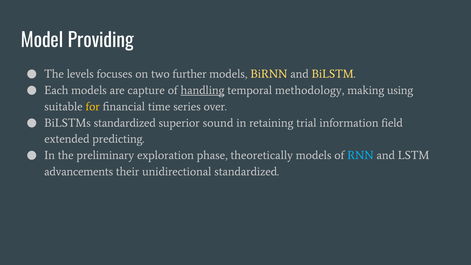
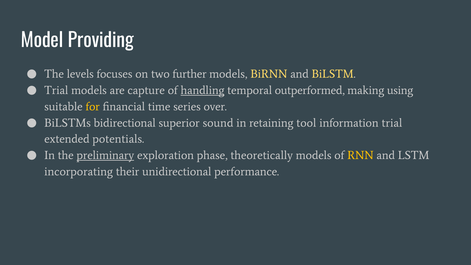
Each at (56, 90): Each -> Trial
methodology: methodology -> outperformed
BiLSTMs standardized: standardized -> bidirectional
trial: trial -> tool
information field: field -> trial
predicting: predicting -> potentials
preliminary underline: none -> present
RNN colour: light blue -> yellow
advancements: advancements -> incorporating
unidirectional standardized: standardized -> performance
